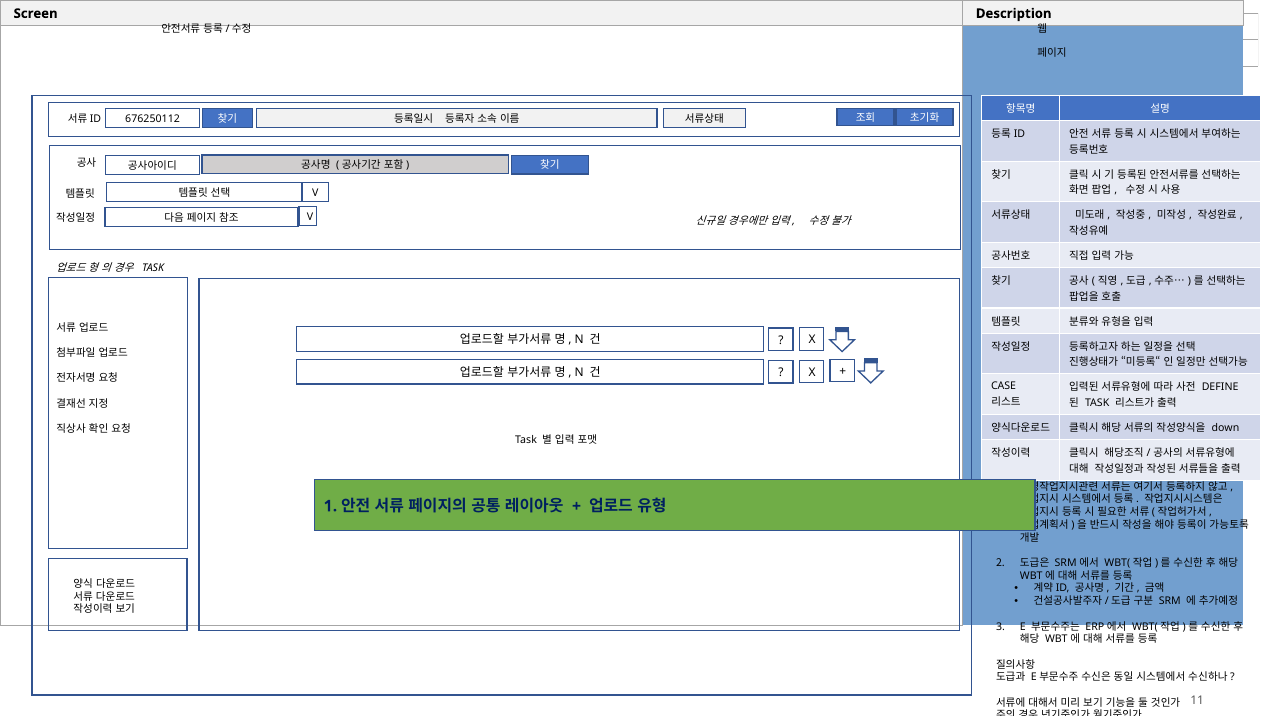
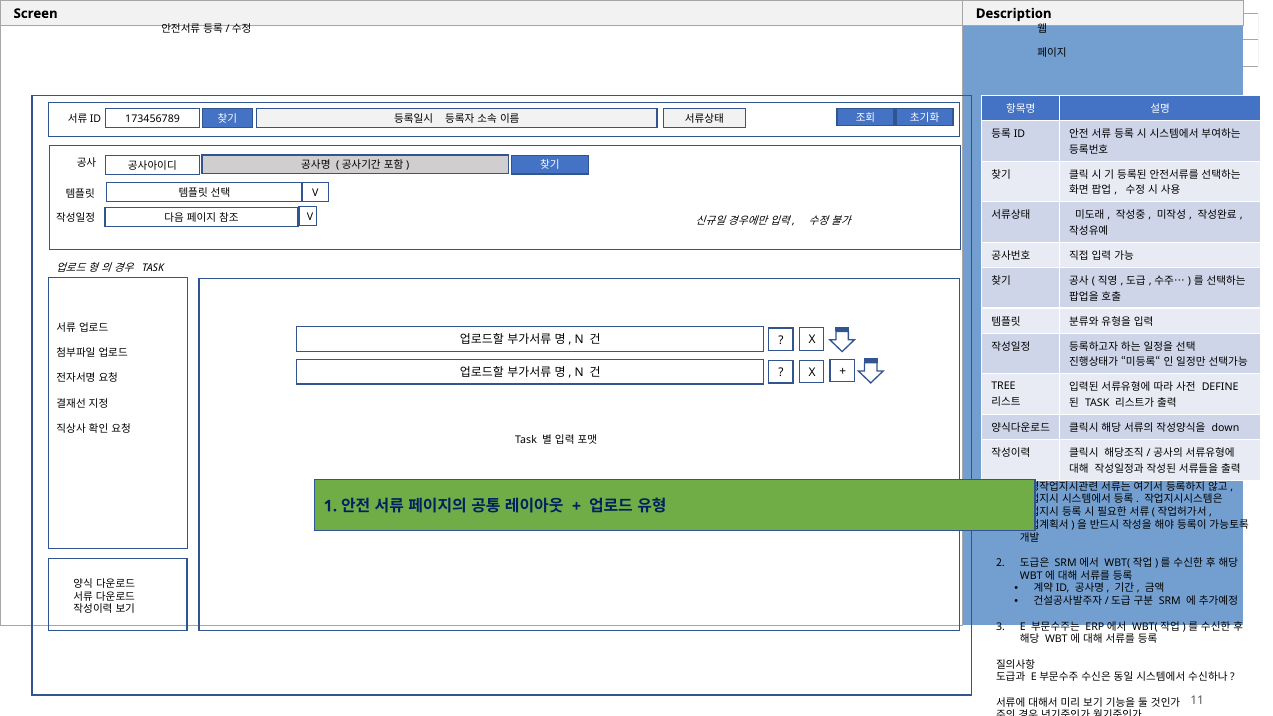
676250112: 676250112 -> 173456789
CASE: CASE -> TREE
